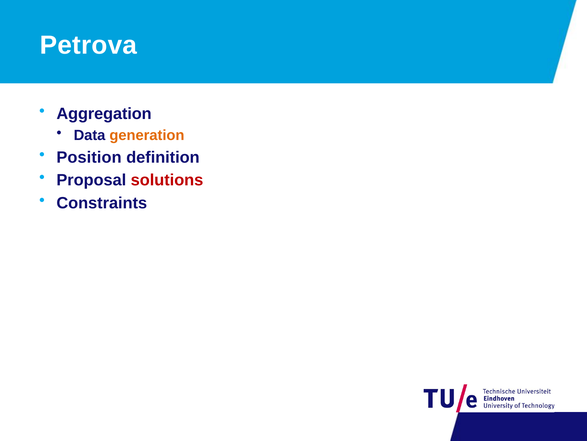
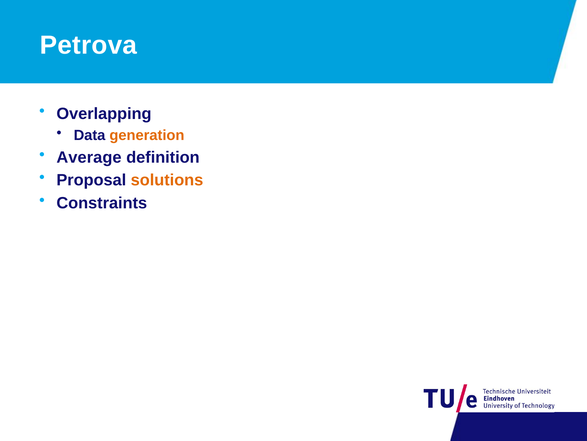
Aggregation: Aggregation -> Overlapping
Position: Position -> Average
solutions colour: red -> orange
